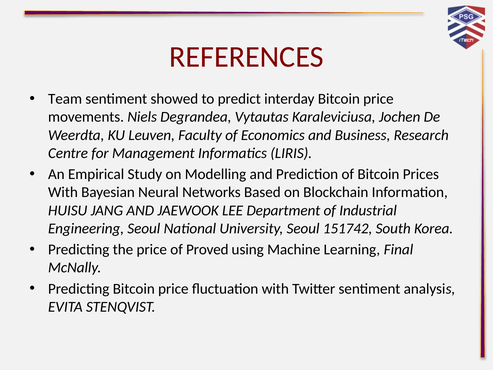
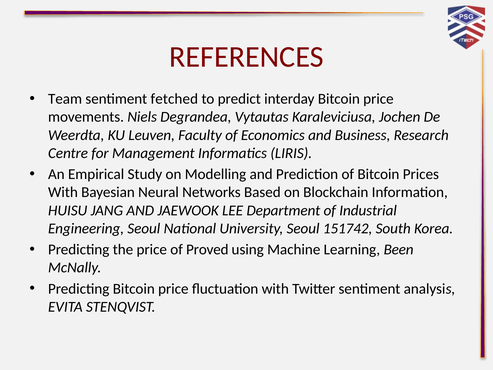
showed: showed -> fetched
Final: Final -> Been
